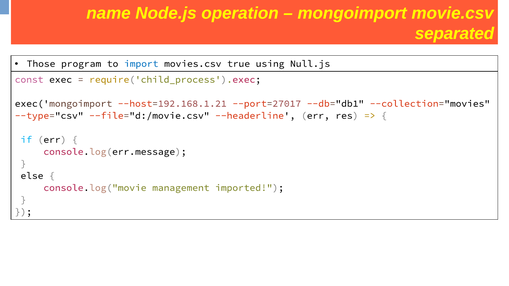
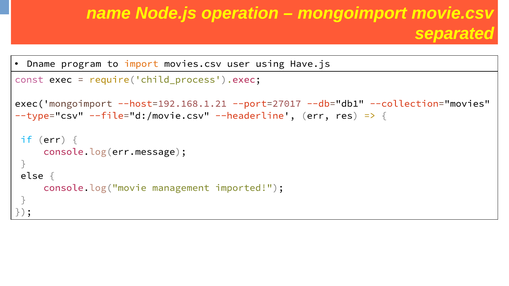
Those: Those -> Dname
import colour: blue -> orange
true: true -> user
Null.js: Null.js -> Have.js
